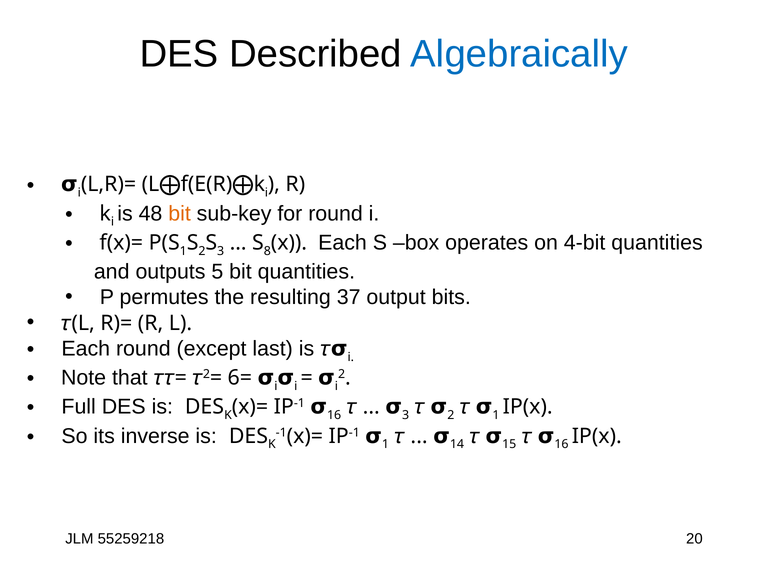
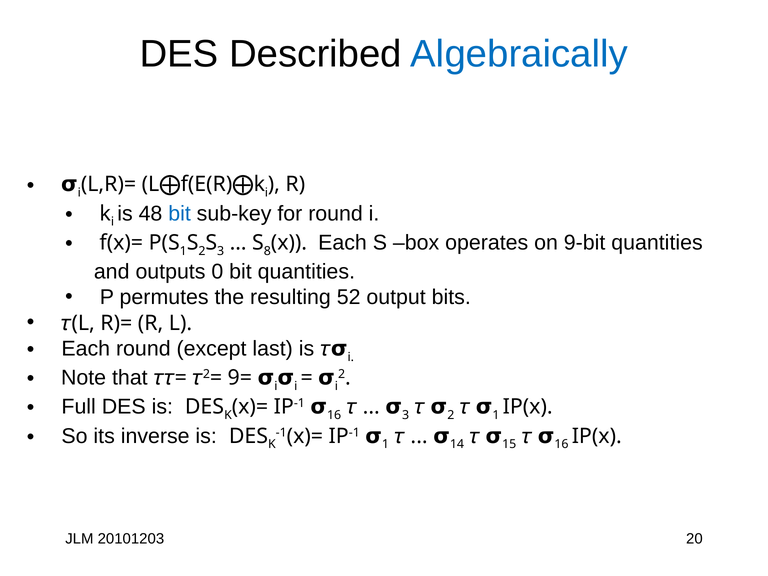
bit at (180, 214) colour: orange -> blue
4-bit: 4-bit -> 9-bit
5: 5 -> 0
37: 37 -> 52
6=: 6= -> 9=
55259218: 55259218 -> 20101203
